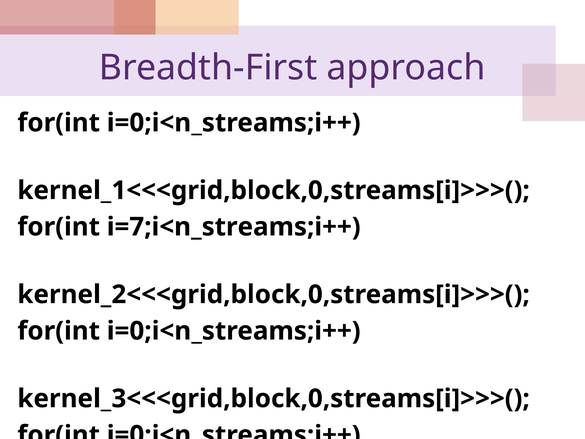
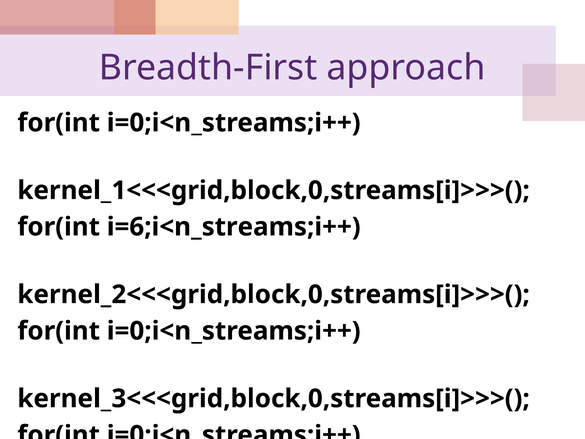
i=7;i<n_streams;i++: i=7;i<n_streams;i++ -> i=6;i<n_streams;i++
